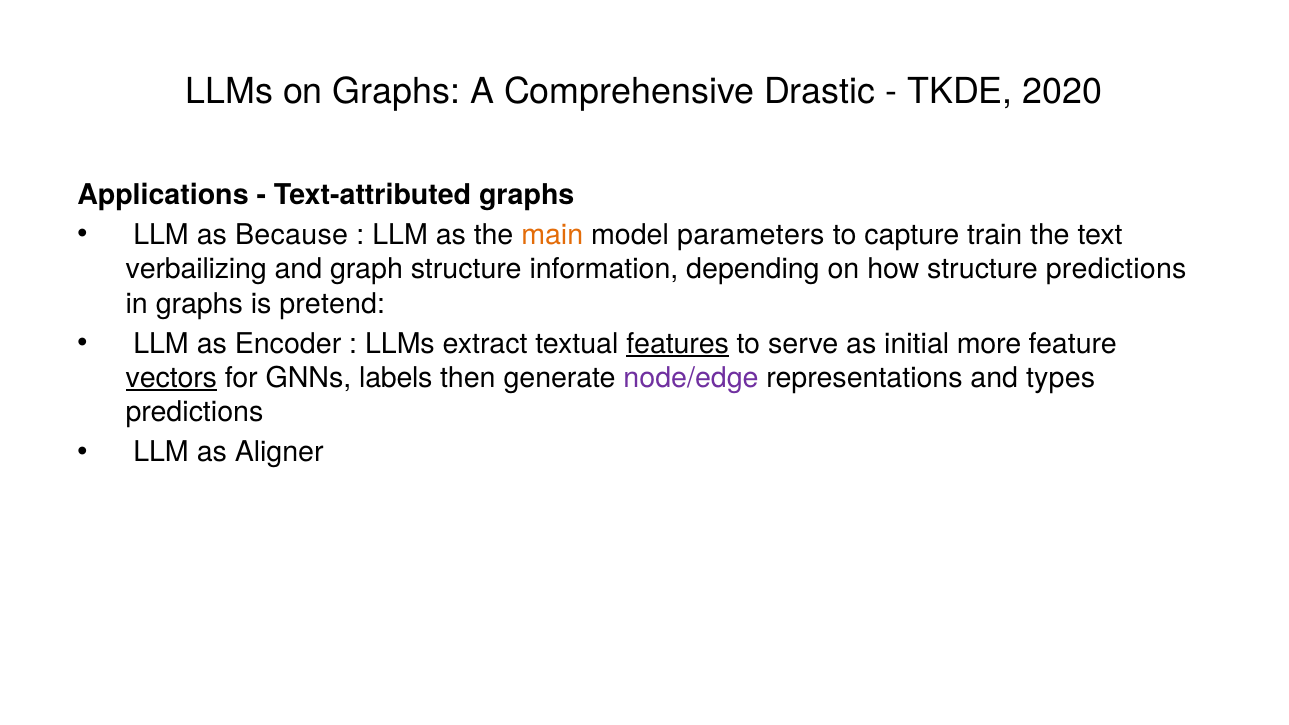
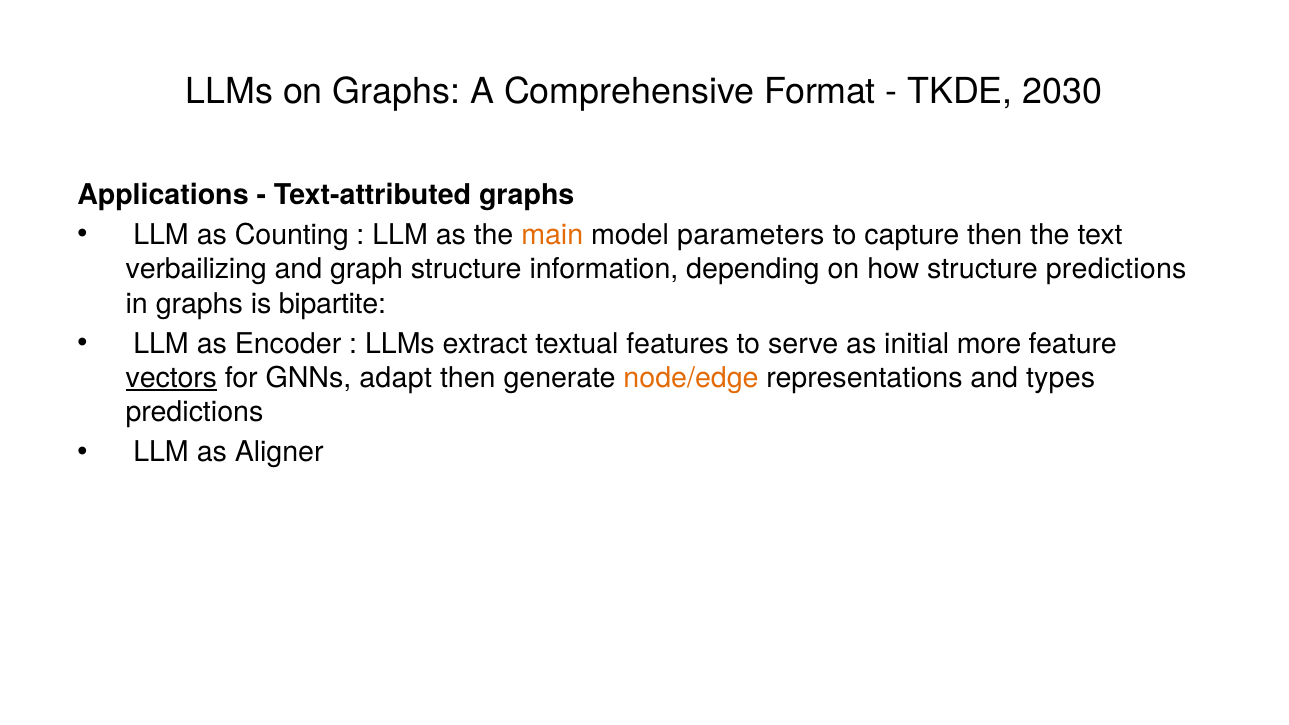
Drastic: Drastic -> Format
2020: 2020 -> 2030
Because: Because -> Counting
capture train: train -> then
pretend: pretend -> bipartite
features underline: present -> none
labels: labels -> adapt
node/edge colour: purple -> orange
